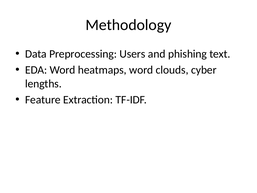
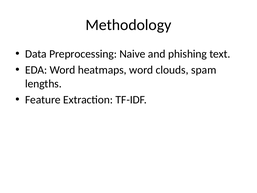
Users: Users -> Naive
cyber: cyber -> spam
